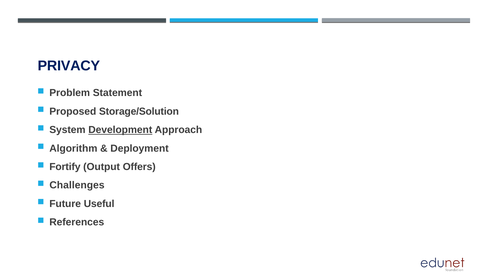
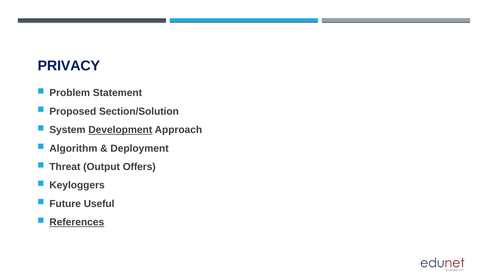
Storage/Solution: Storage/Solution -> Section/Solution
Fortify: Fortify -> Threat
Challenges: Challenges -> Keyloggers
References underline: none -> present
